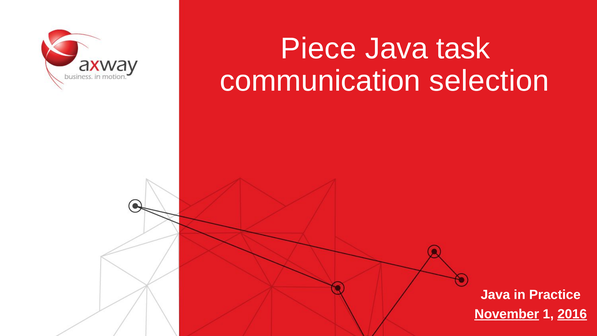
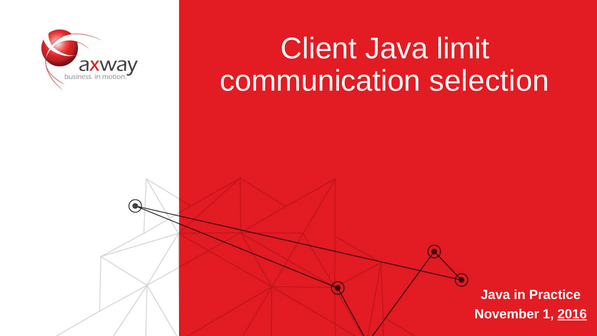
Piece: Piece -> Client
task: task -> limit
November underline: present -> none
